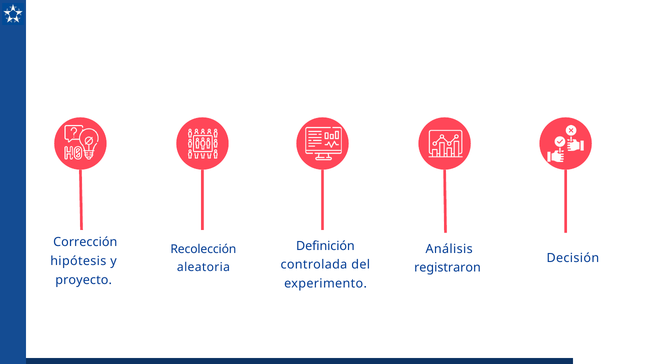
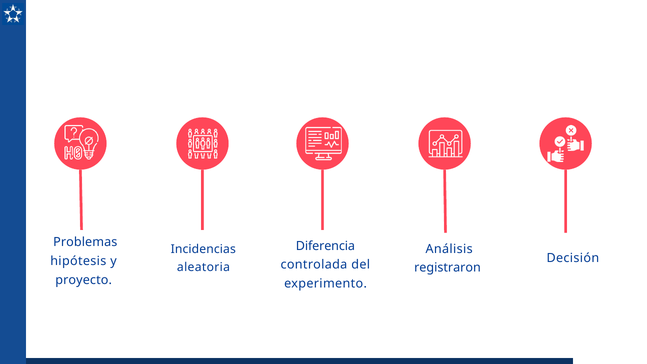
Corrección: Corrección -> Problemas
Definición: Definición -> Diferencia
Recolección: Recolección -> Incidencias
